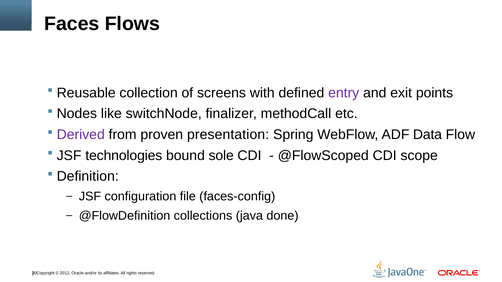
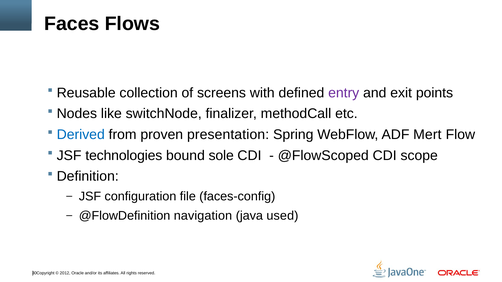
Derived colour: purple -> blue
Data: Data -> Mert
collections: collections -> navigation
done: done -> used
